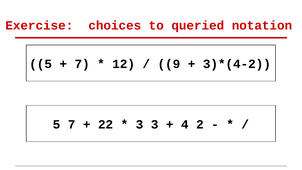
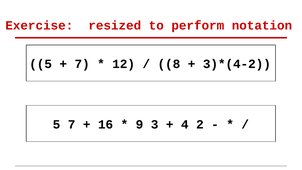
choices: choices -> resized
queried: queried -> perform
9: 9 -> 8
22: 22 -> 16
3 at (140, 124): 3 -> 9
